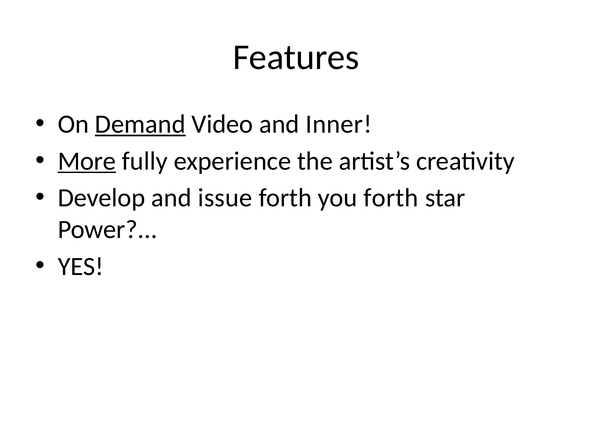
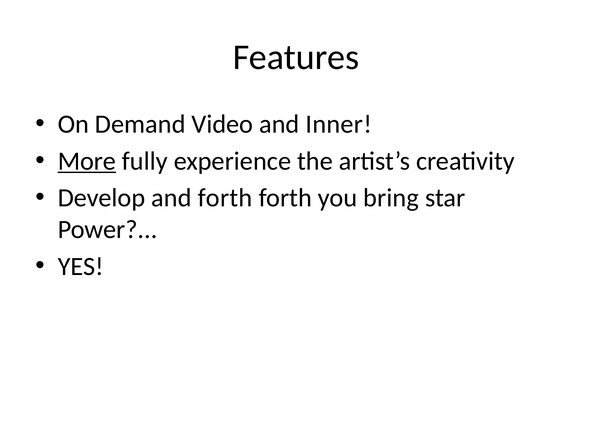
Demand underline: present -> none
and issue: issue -> forth
you forth: forth -> bring
